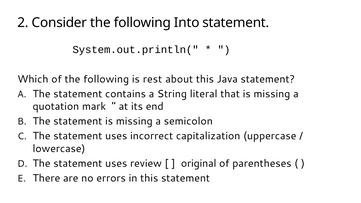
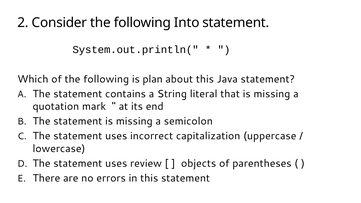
rest: rest -> plan
original: original -> objects
